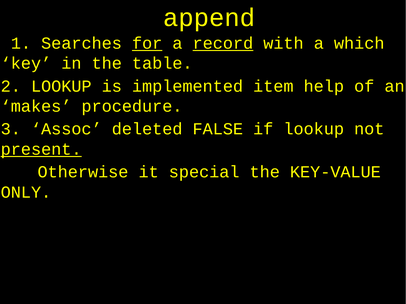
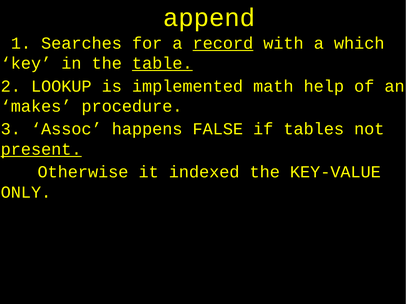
for underline: present -> none
table underline: none -> present
item: item -> math
deleted: deleted -> happens
if lookup: lookup -> tables
special: special -> indexed
